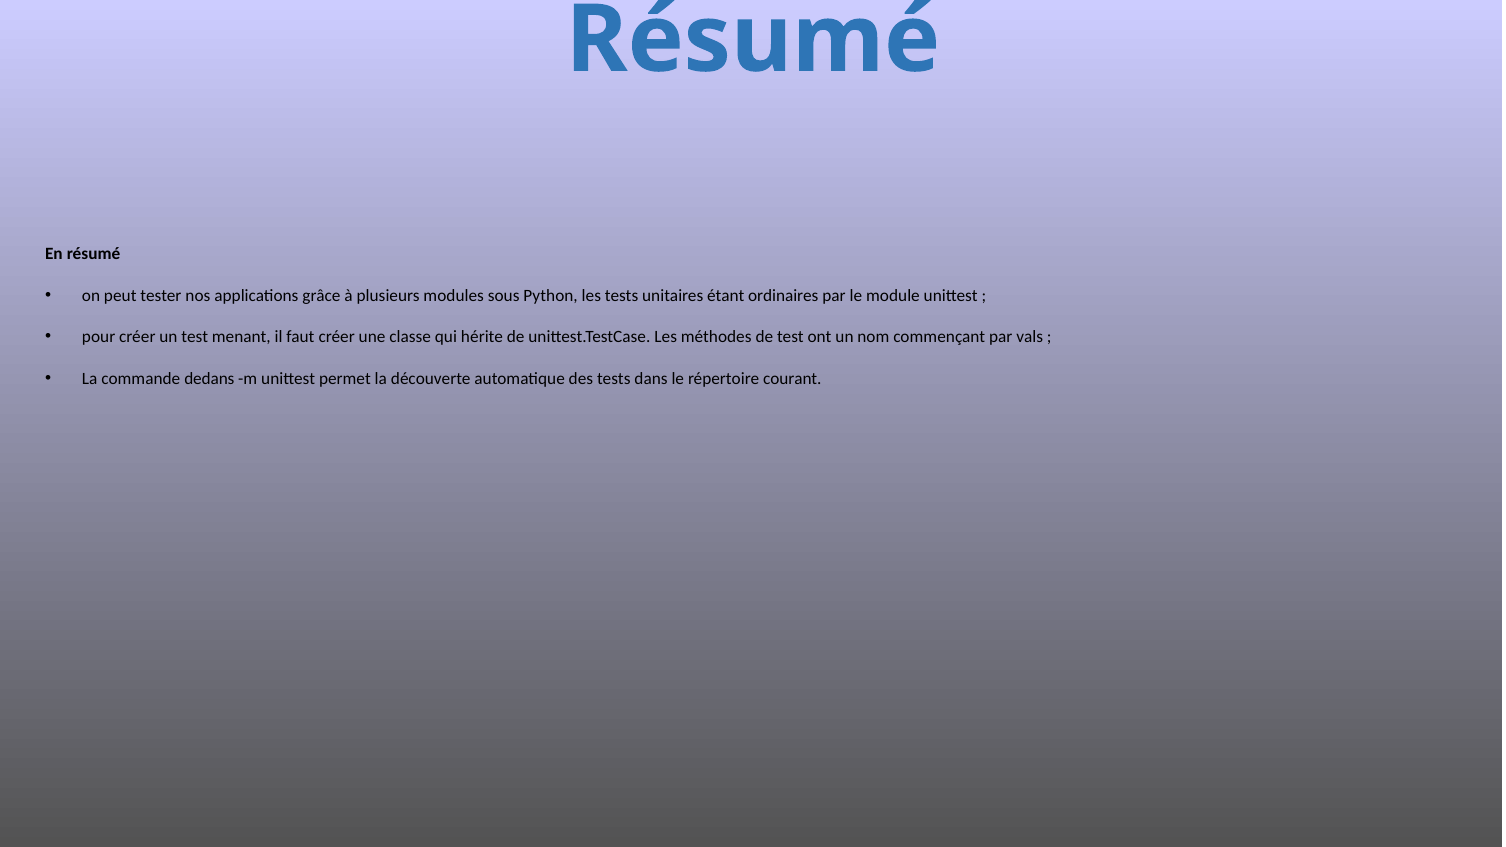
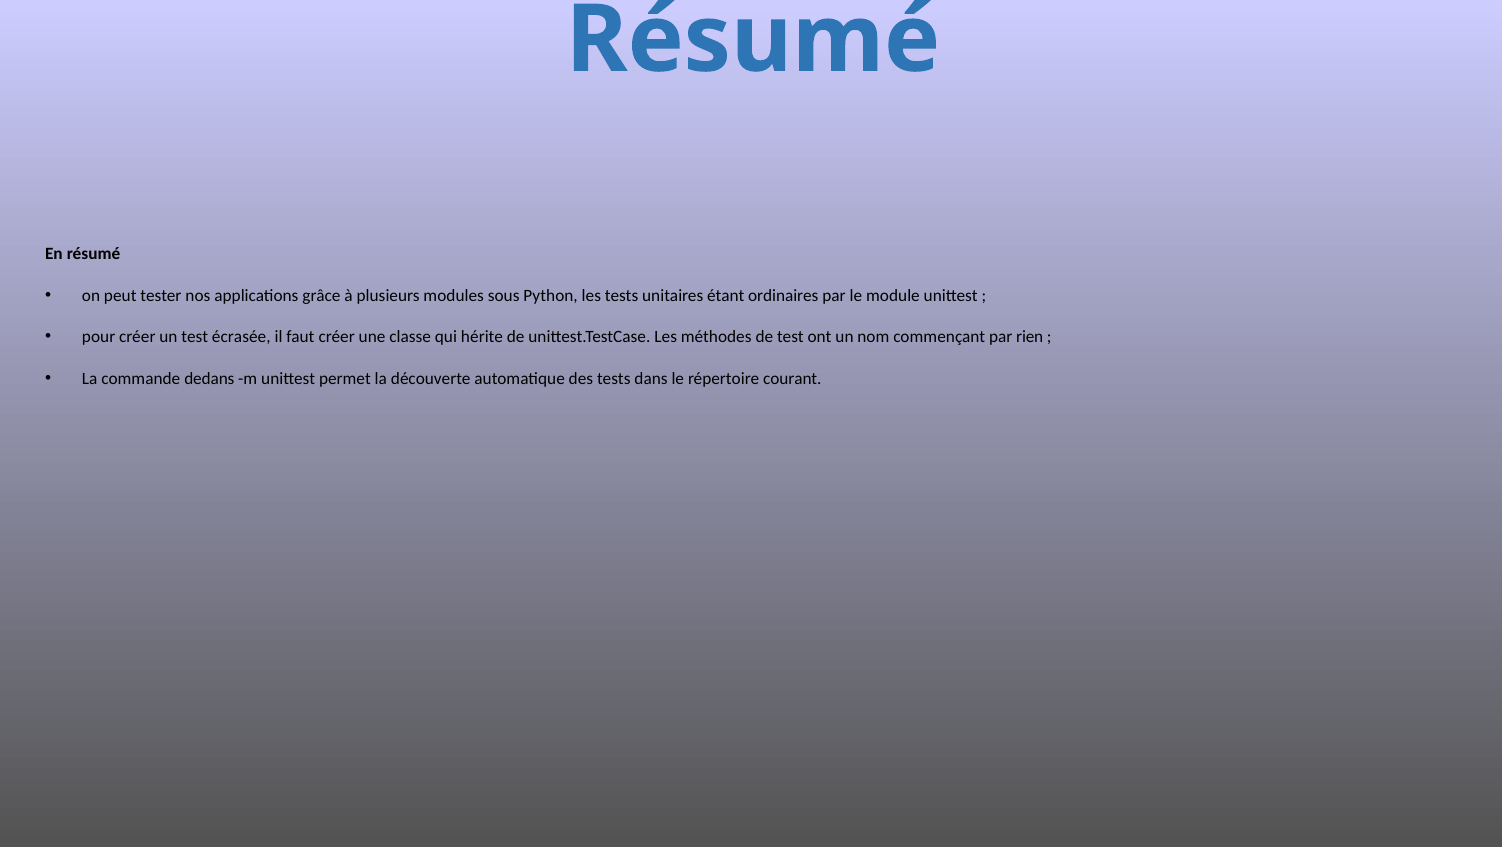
menant: menant -> écrasée
vals: vals -> rien
